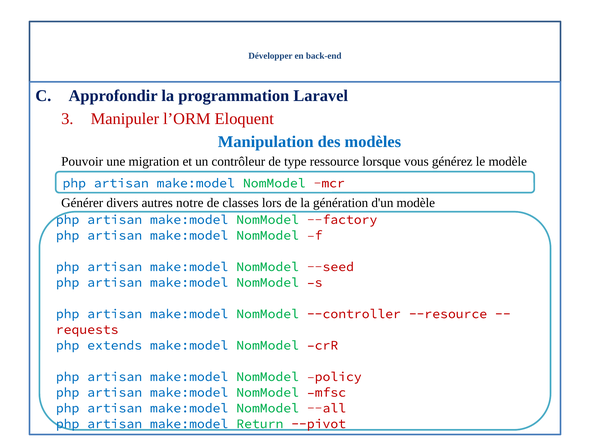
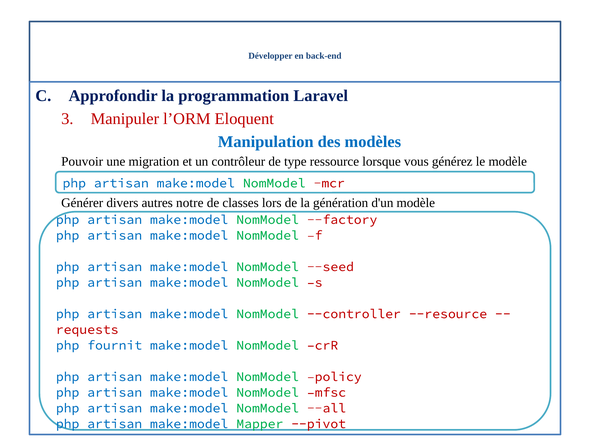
extends: extends -> fournit
Return: Return -> Mapper
